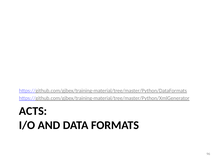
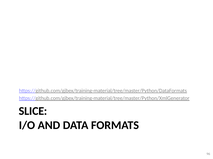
ACTS: ACTS -> SLICE
